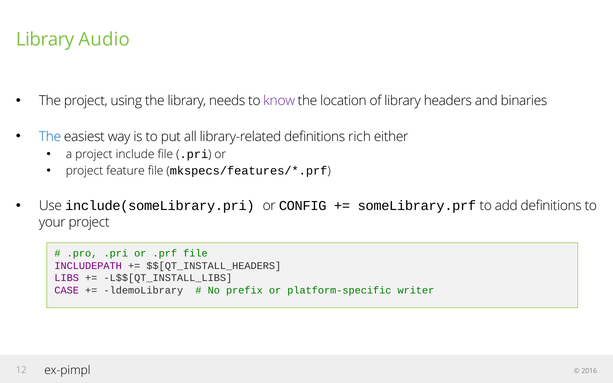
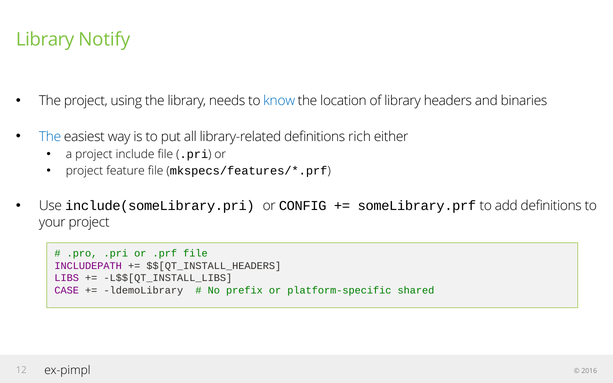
Audio: Audio -> Notify
know colour: purple -> blue
writer: writer -> shared
